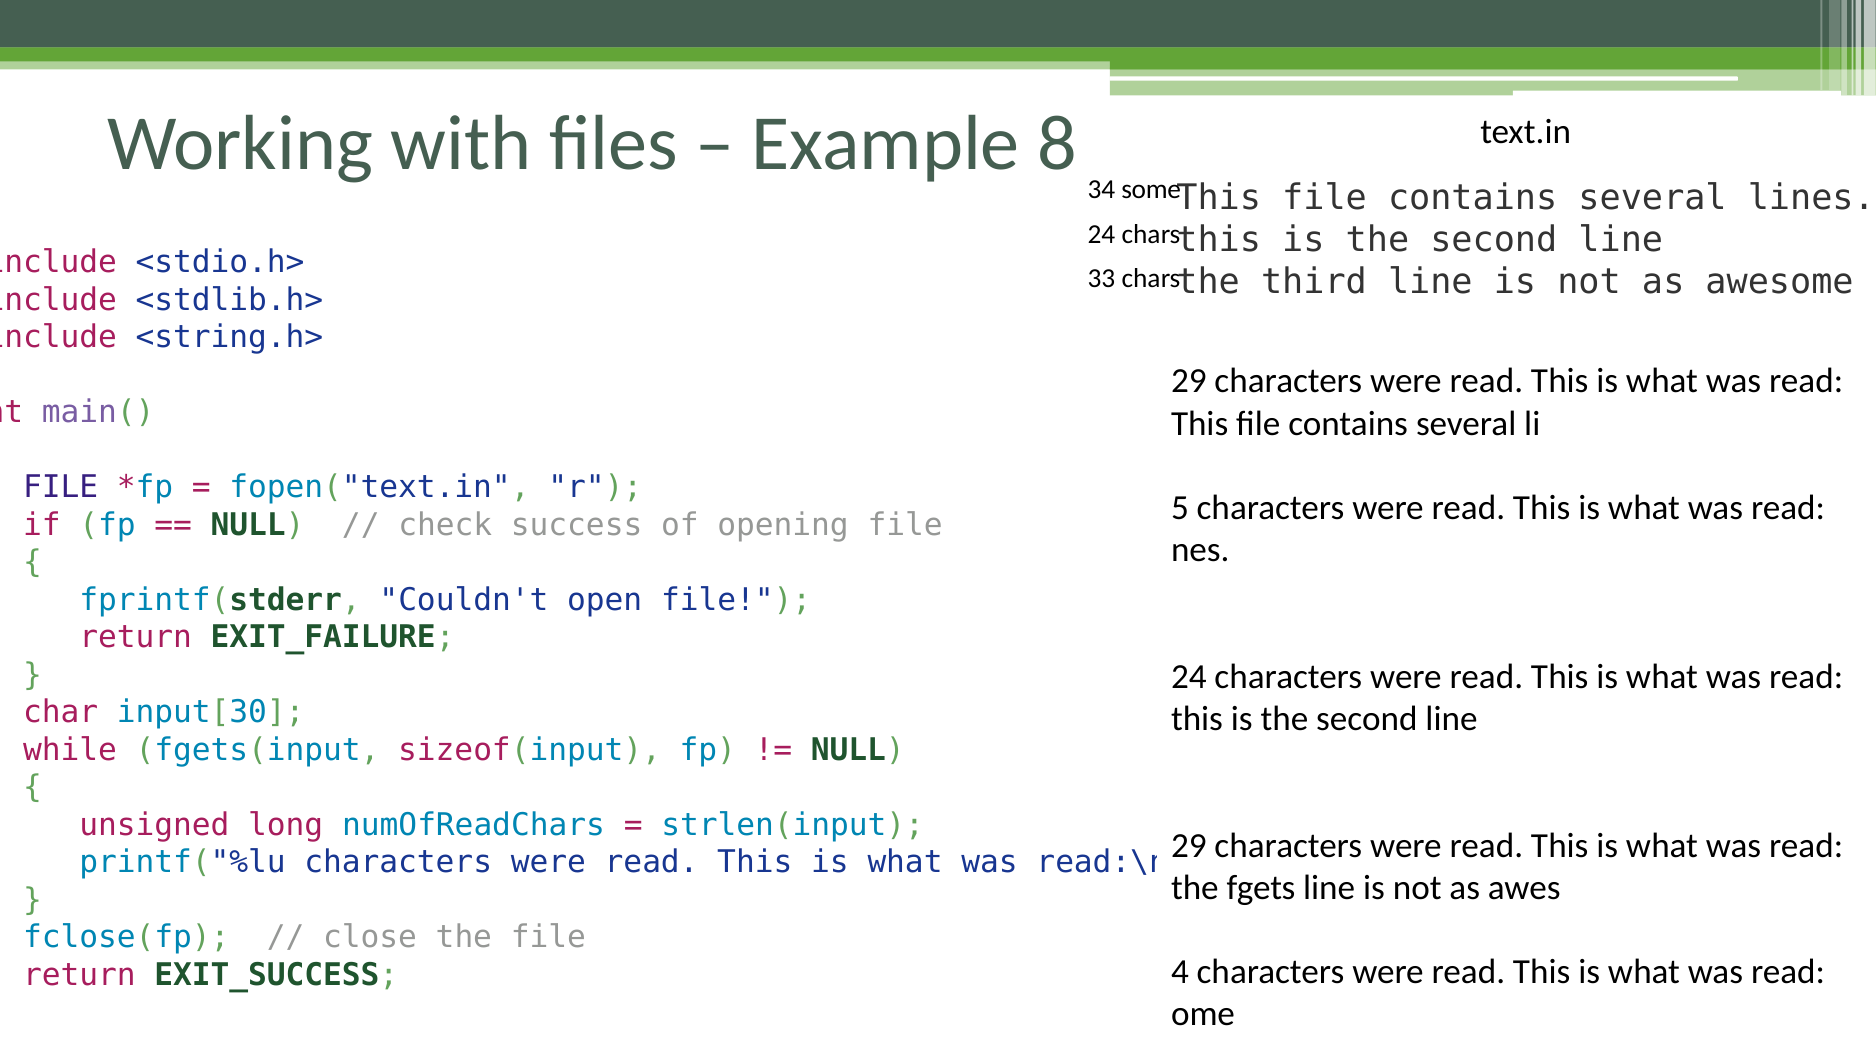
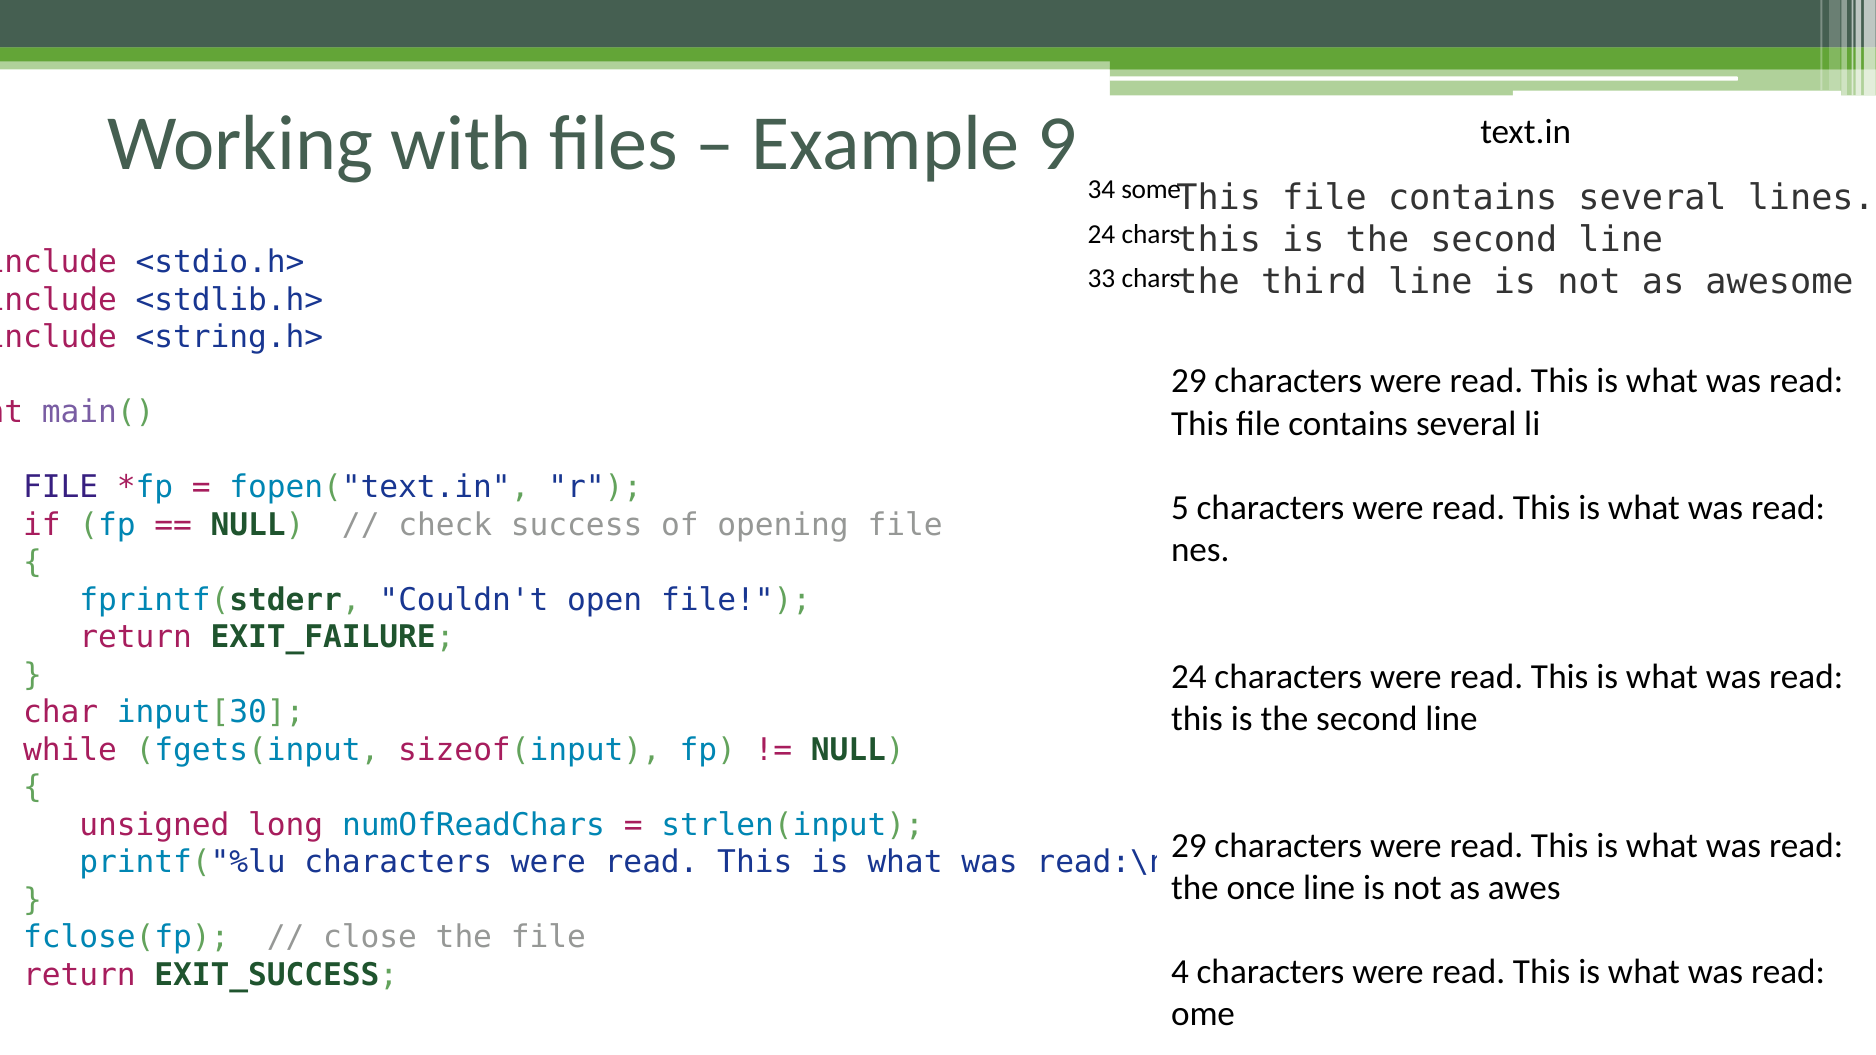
8: 8 -> 9
fgets: fgets -> once
